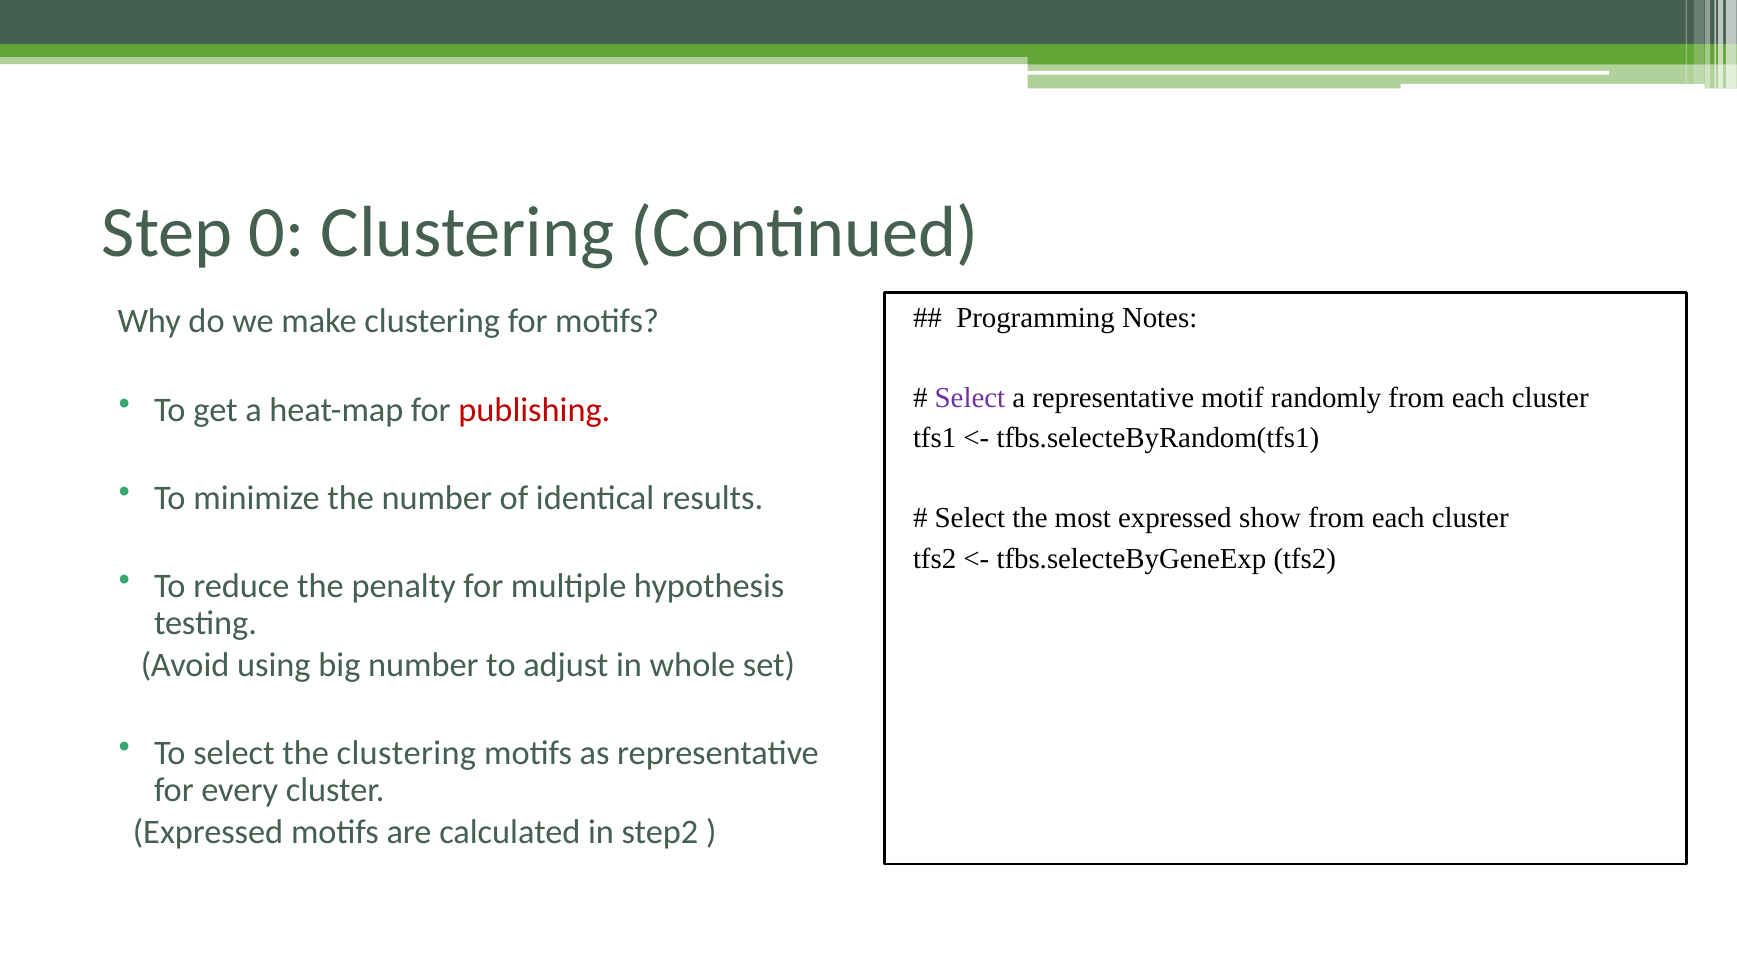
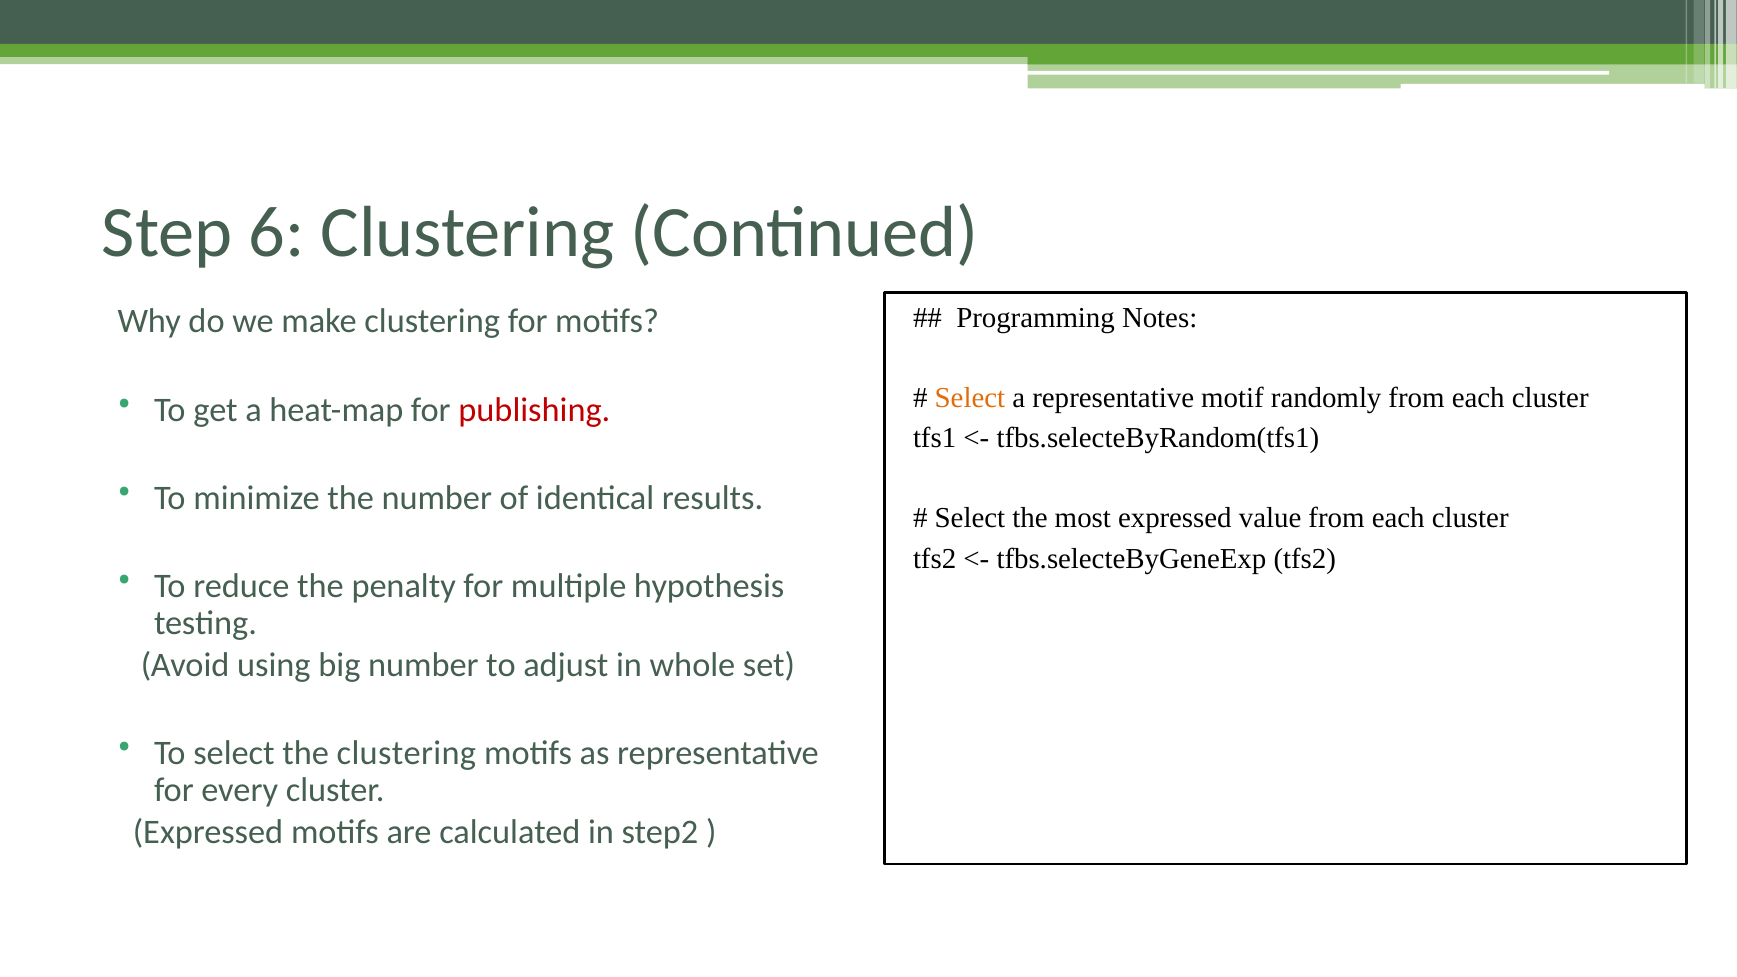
0: 0 -> 6
Select at (970, 398) colour: purple -> orange
show: show -> value
